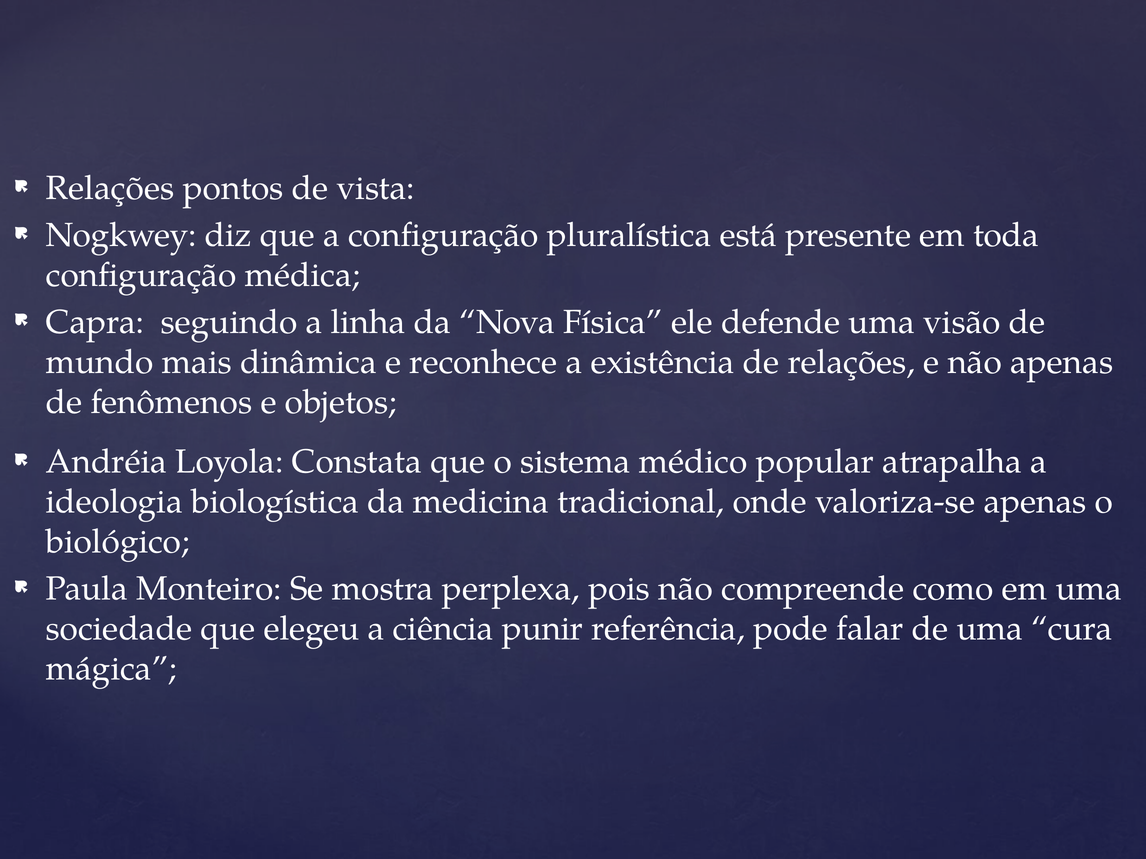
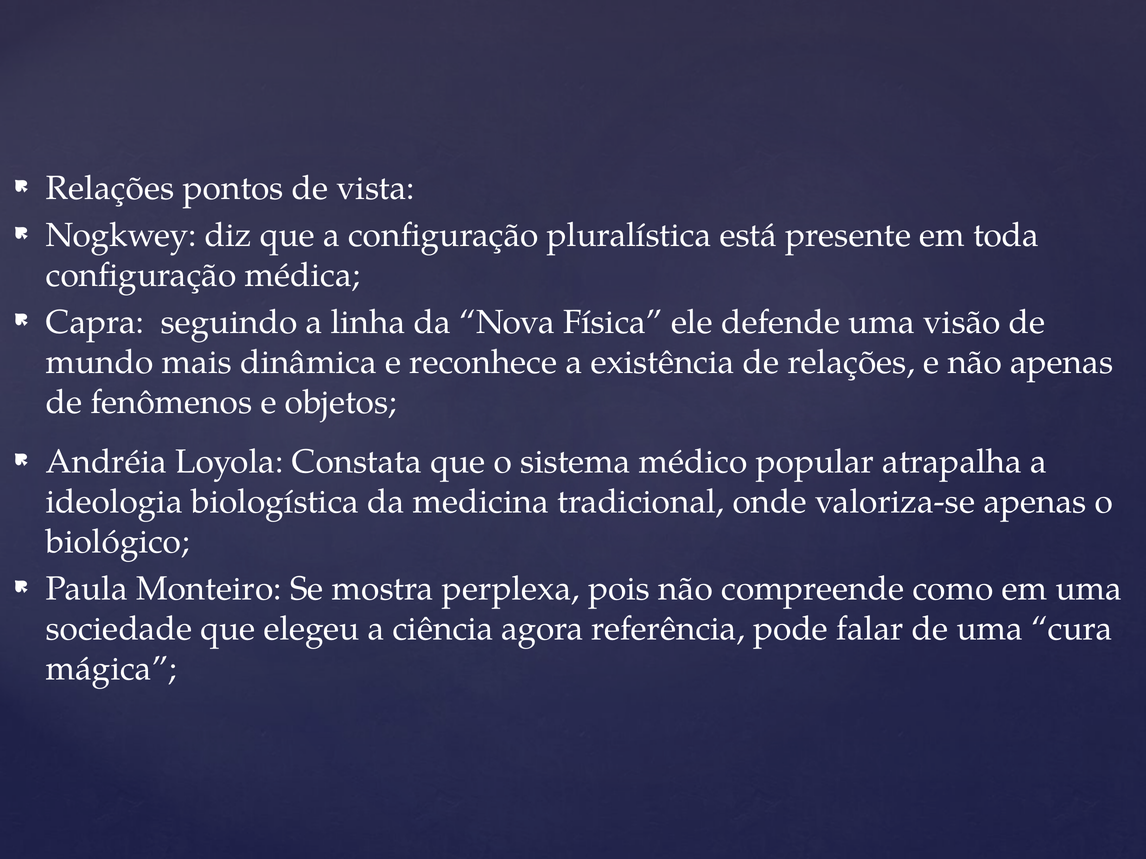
punir: punir -> agora
